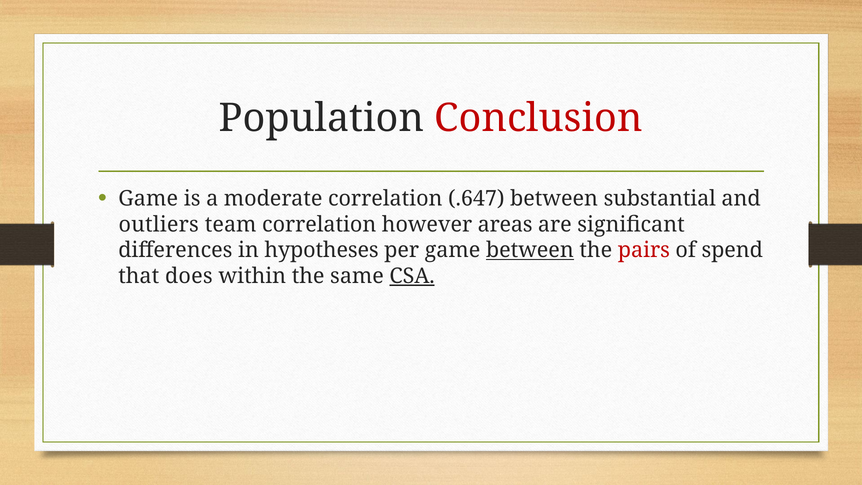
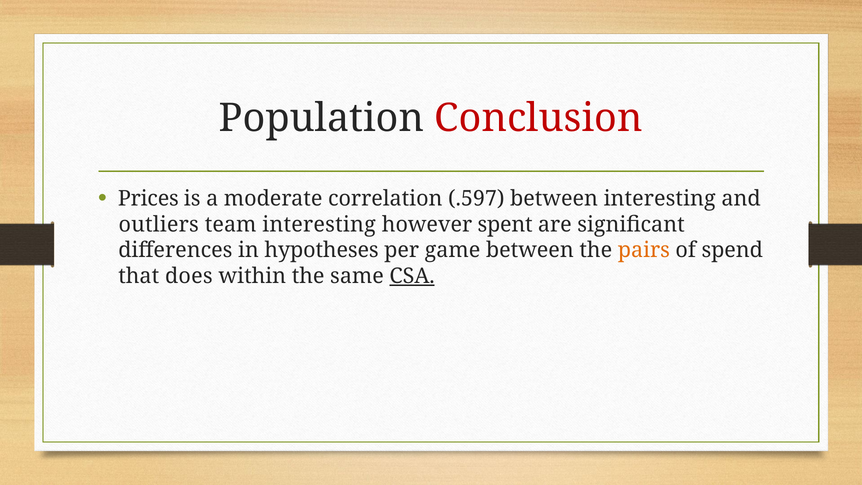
Game at (148, 198): Game -> Prices
.647: .647 -> .597
between substantial: substantial -> interesting
team correlation: correlation -> interesting
areas: areas -> spent
between at (530, 250) underline: present -> none
pairs colour: red -> orange
